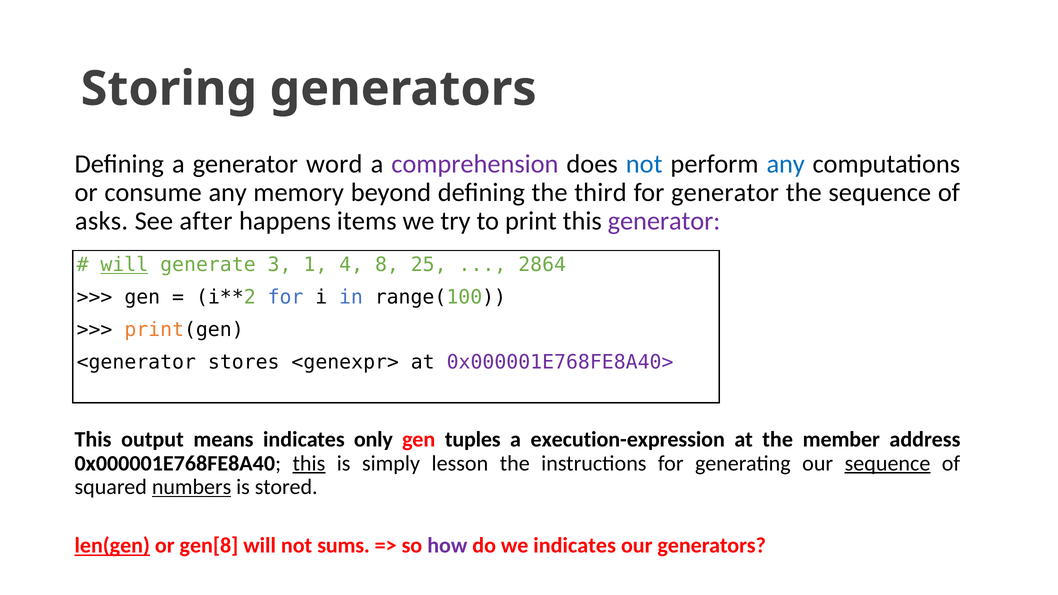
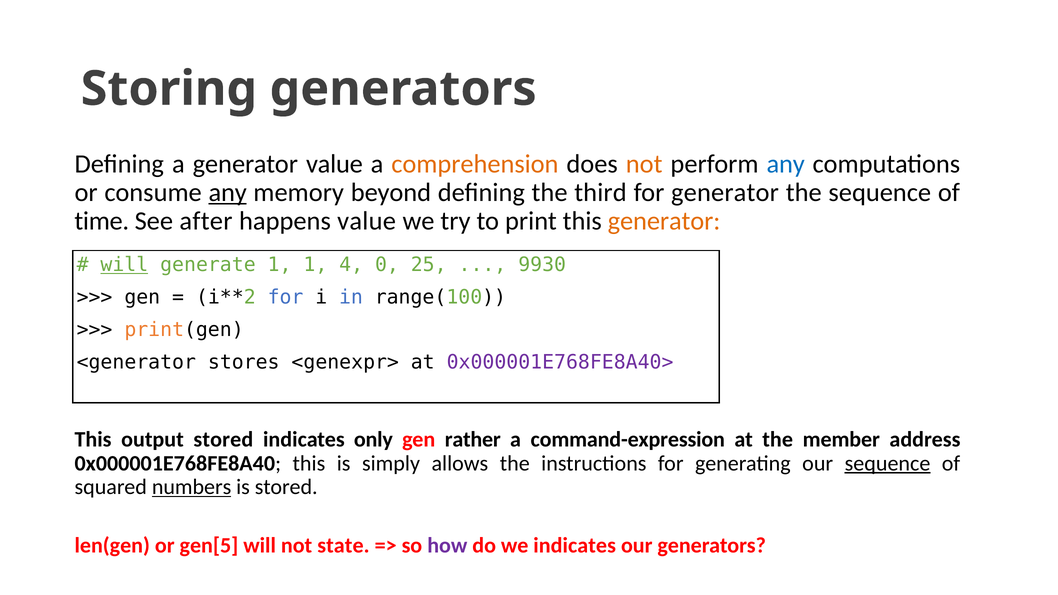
generator word: word -> value
comprehension colour: purple -> orange
not at (644, 164) colour: blue -> orange
any at (228, 192) underline: none -> present
asks: asks -> time
happens items: items -> value
generator at (664, 221) colour: purple -> orange
generate 3: 3 -> 1
8: 8 -> 0
2864: 2864 -> 9930
output means: means -> stored
tuples: tuples -> rather
execution-expression: execution-expression -> command-expression
this at (309, 463) underline: present -> none
lesson: lesson -> allows
len(gen underline: present -> none
gen[8: gen[8 -> gen[5
sums: sums -> state
